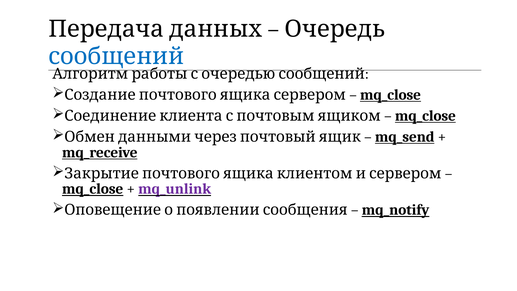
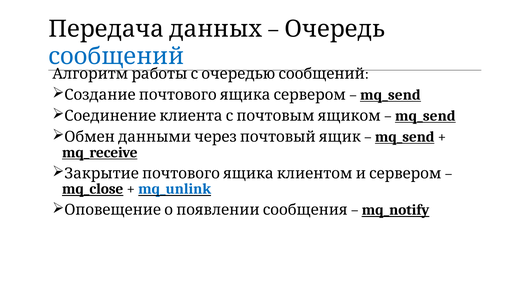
mq_close at (391, 95): mq_close -> mq_send
mq_close at (425, 116): mq_close -> mq_send
mq_unlink colour: purple -> blue
